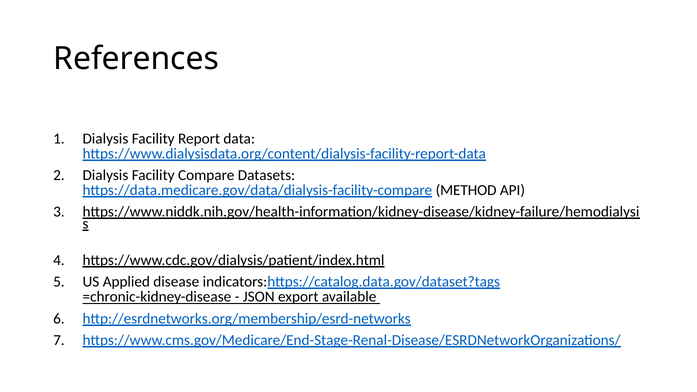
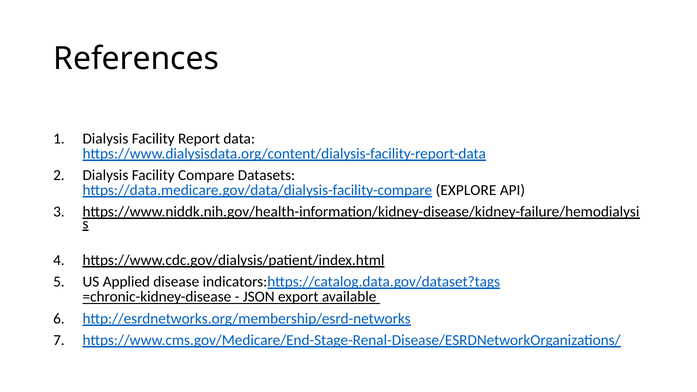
METHOD: METHOD -> EXPLORE
